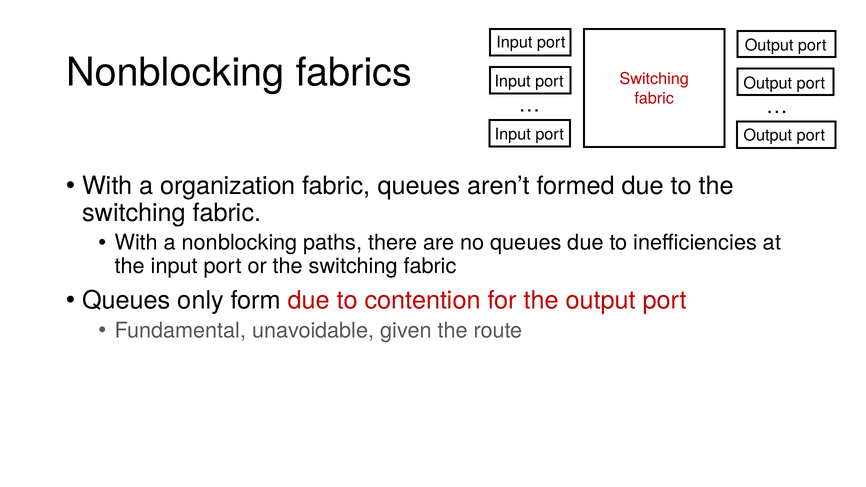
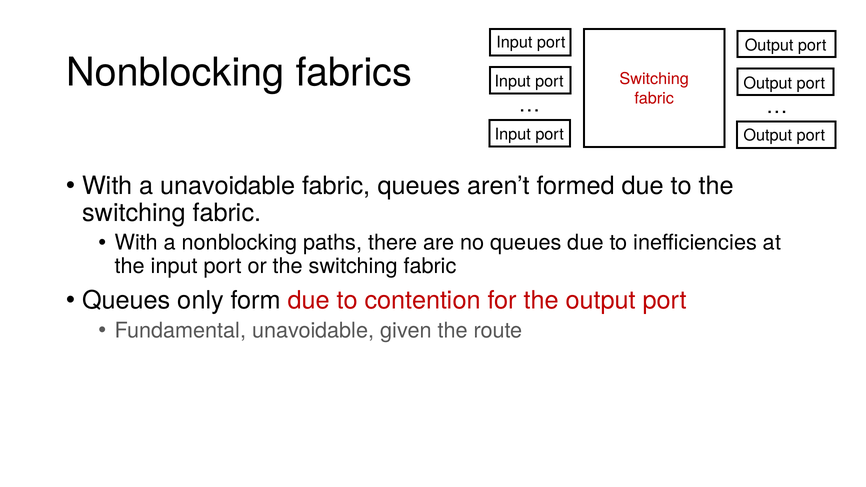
a organization: organization -> unavoidable
